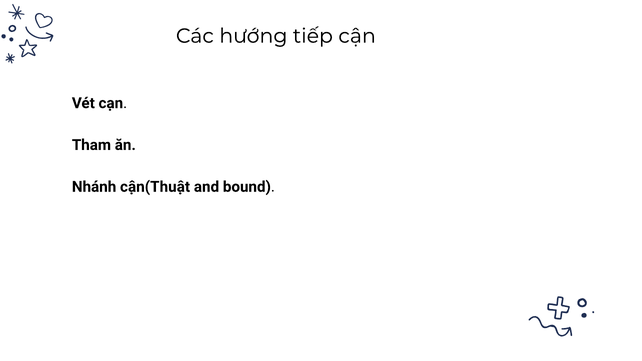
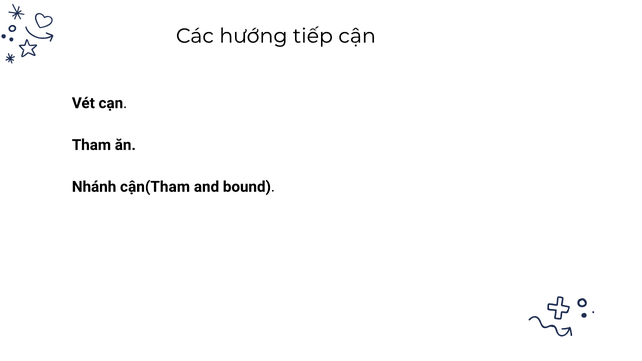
cận(Thuật: cận(Thuật -> cận(Tham
